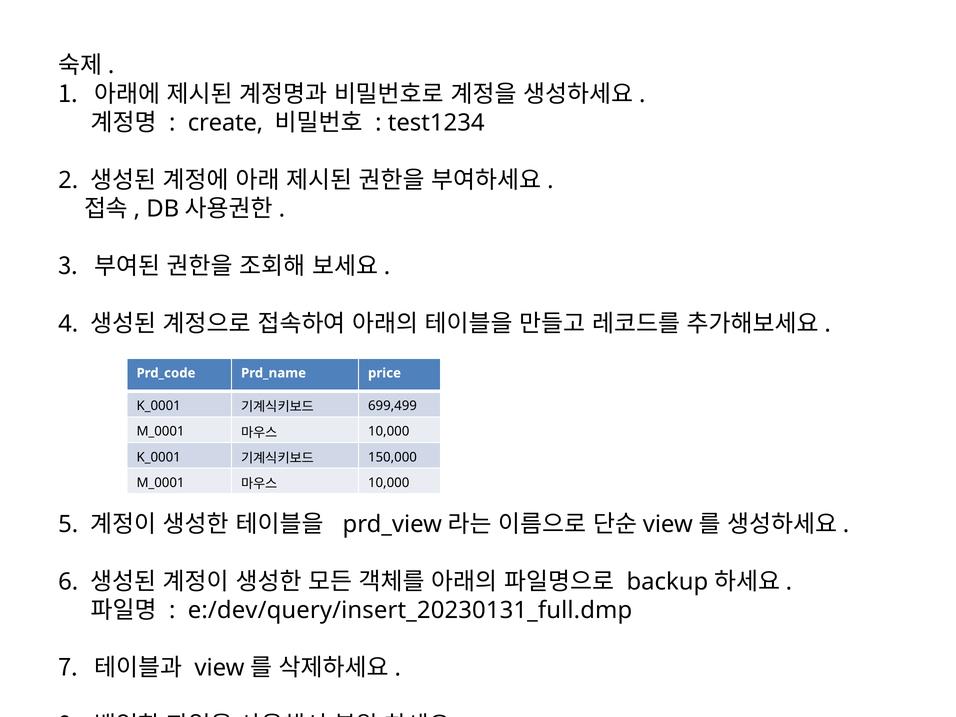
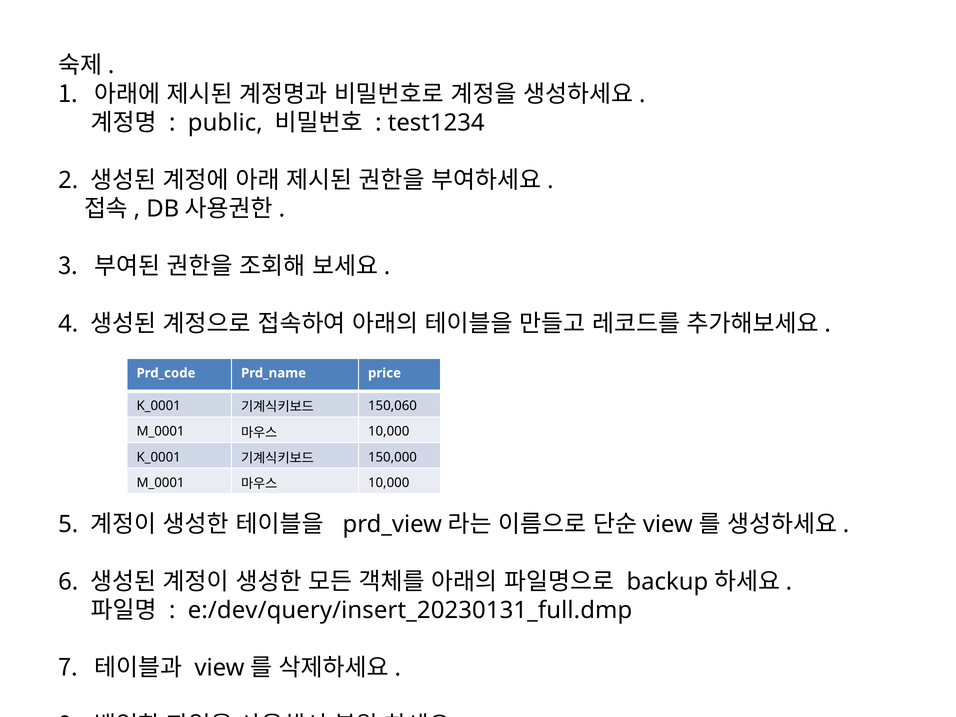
create: create -> public
699,499: 699,499 -> 150,060
